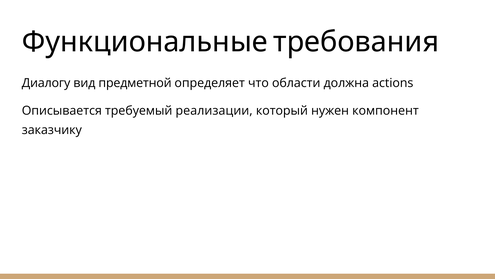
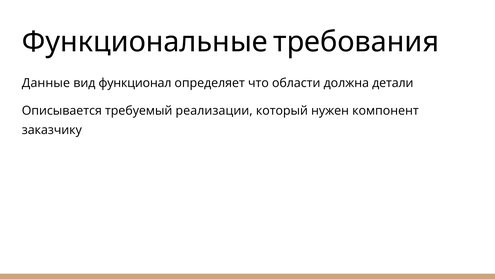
Диалогу: Диалогу -> Данные
предметной: предметной -> функционал
actions: actions -> детали
